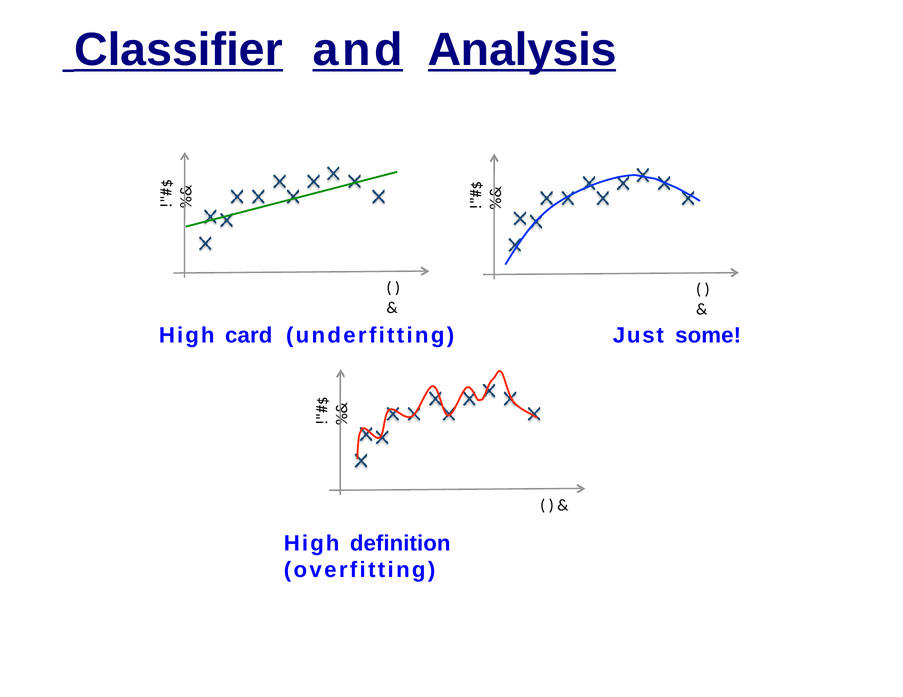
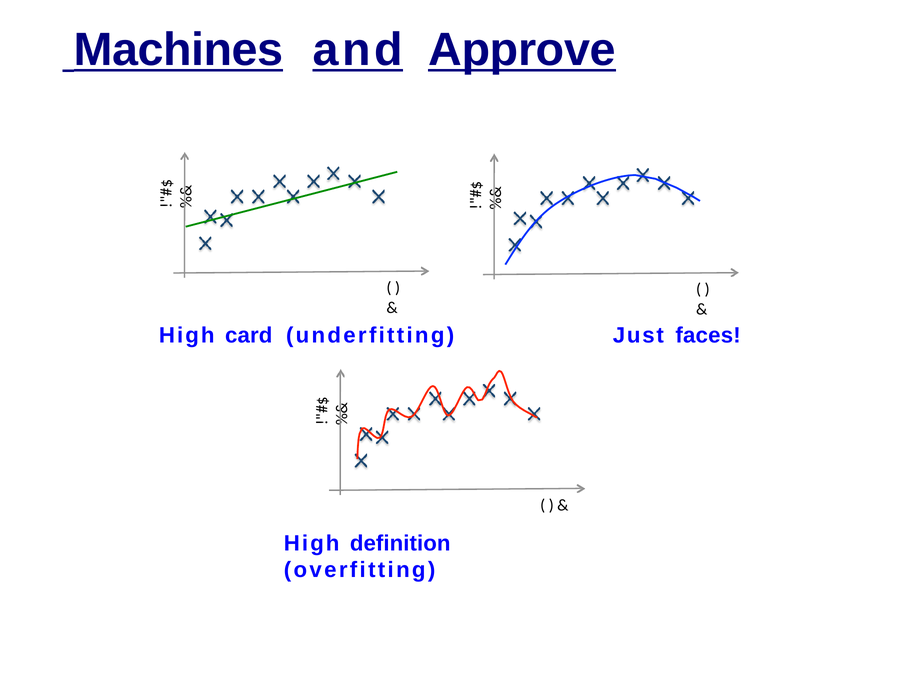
Classifier: Classifier -> Machines
Analysis: Analysis -> Approve
some: some -> faces
